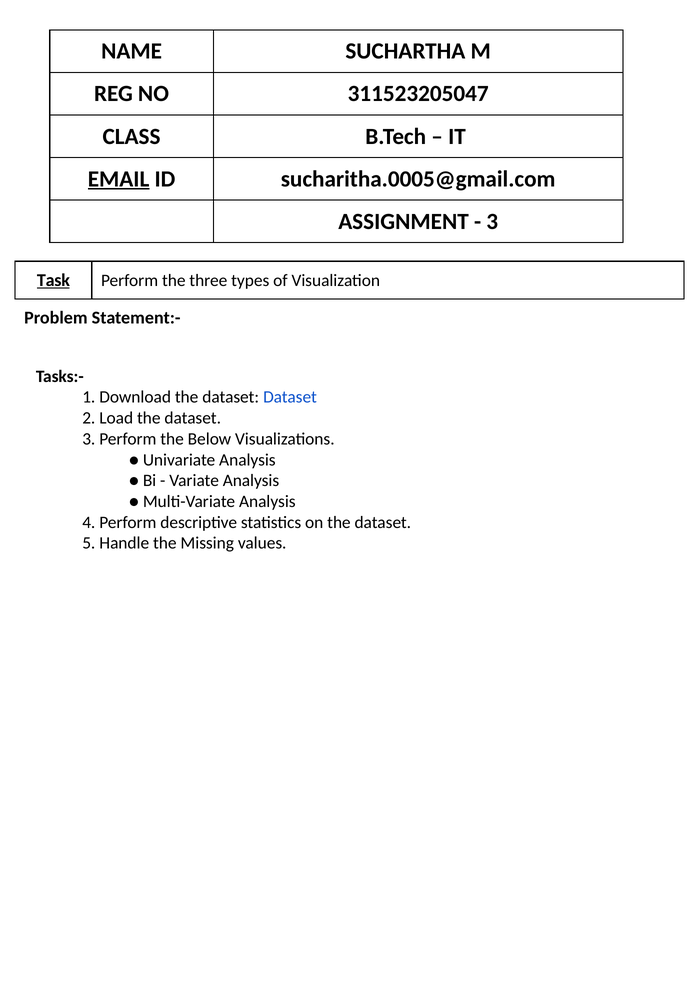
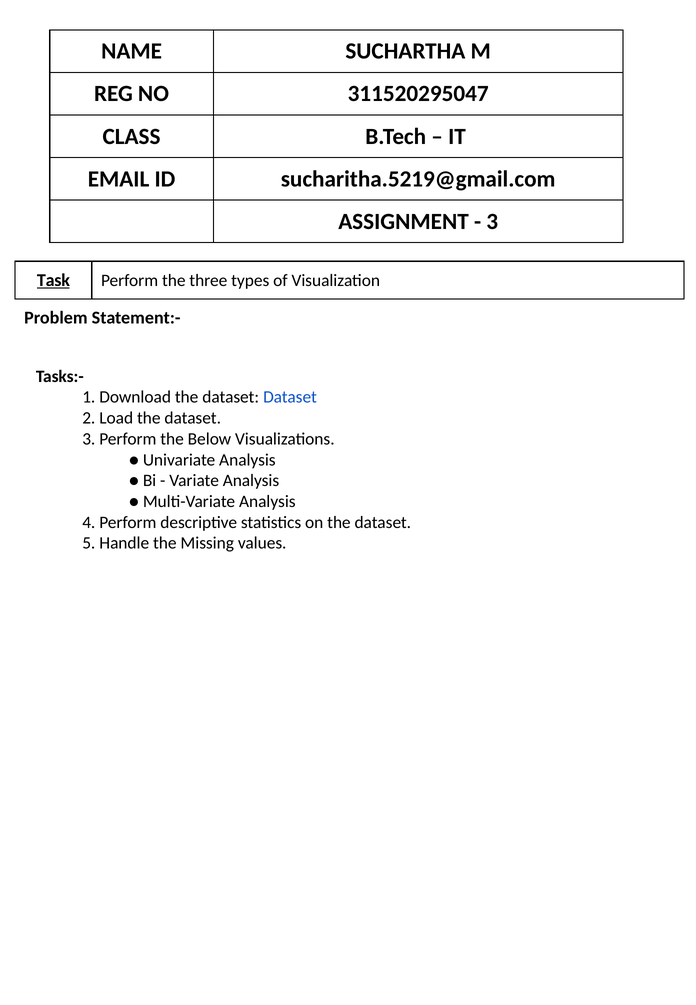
311523205047: 311523205047 -> 311520295047
EMAIL underline: present -> none
sucharitha.0005@gmail.com: sucharitha.0005@gmail.com -> sucharitha.5219@gmail.com
